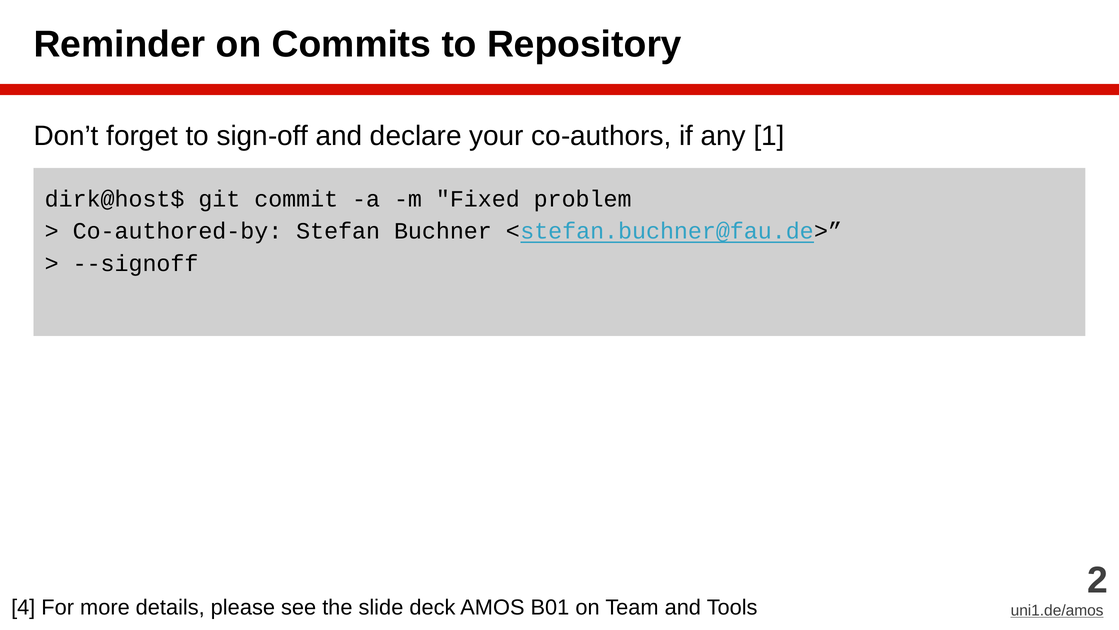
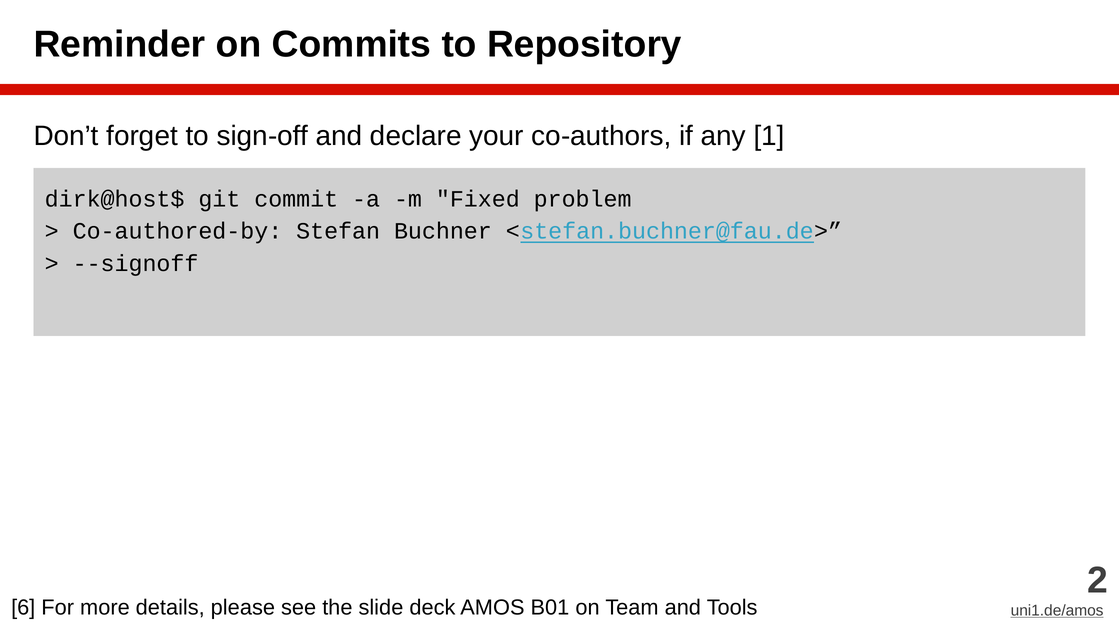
4: 4 -> 6
